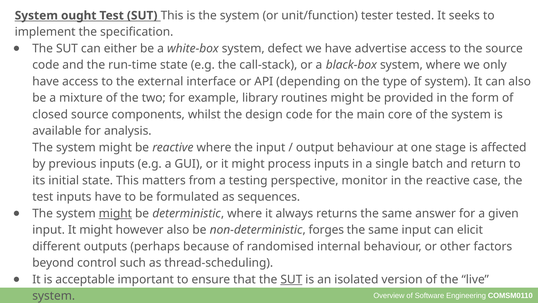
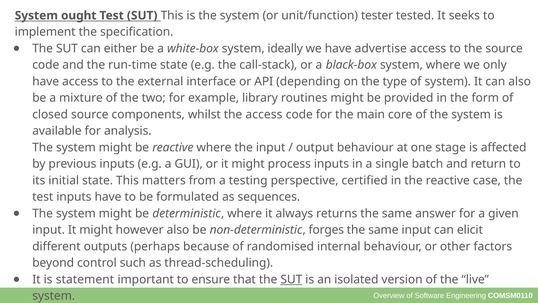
defect: defect -> ideally
the design: design -> access
monitor: monitor -> certified
might at (115, 213) underline: present -> none
acceptable: acceptable -> statement
